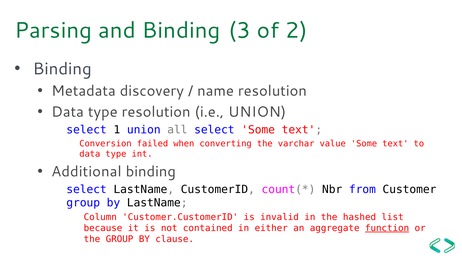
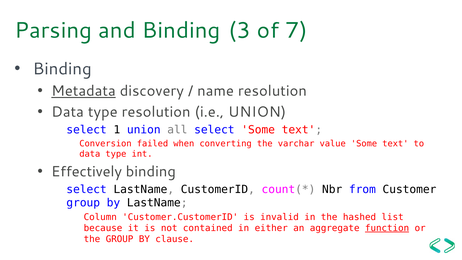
2: 2 -> 7
Metadata underline: none -> present
Additional: Additional -> Effectively
